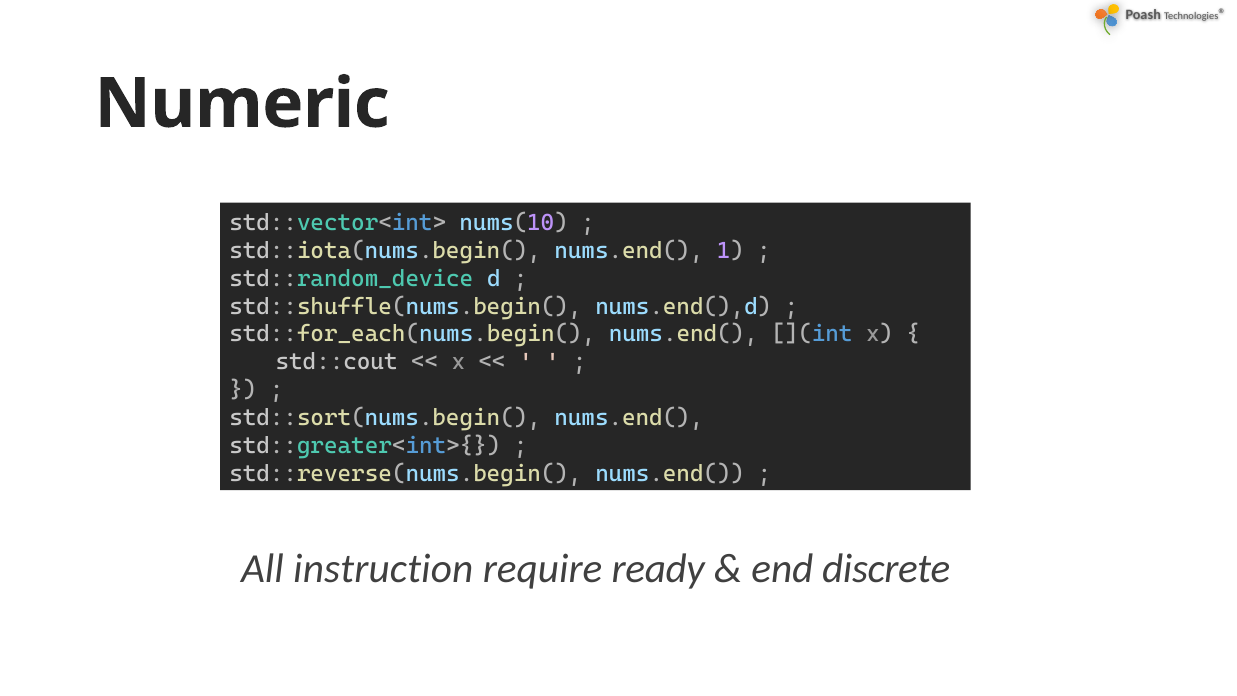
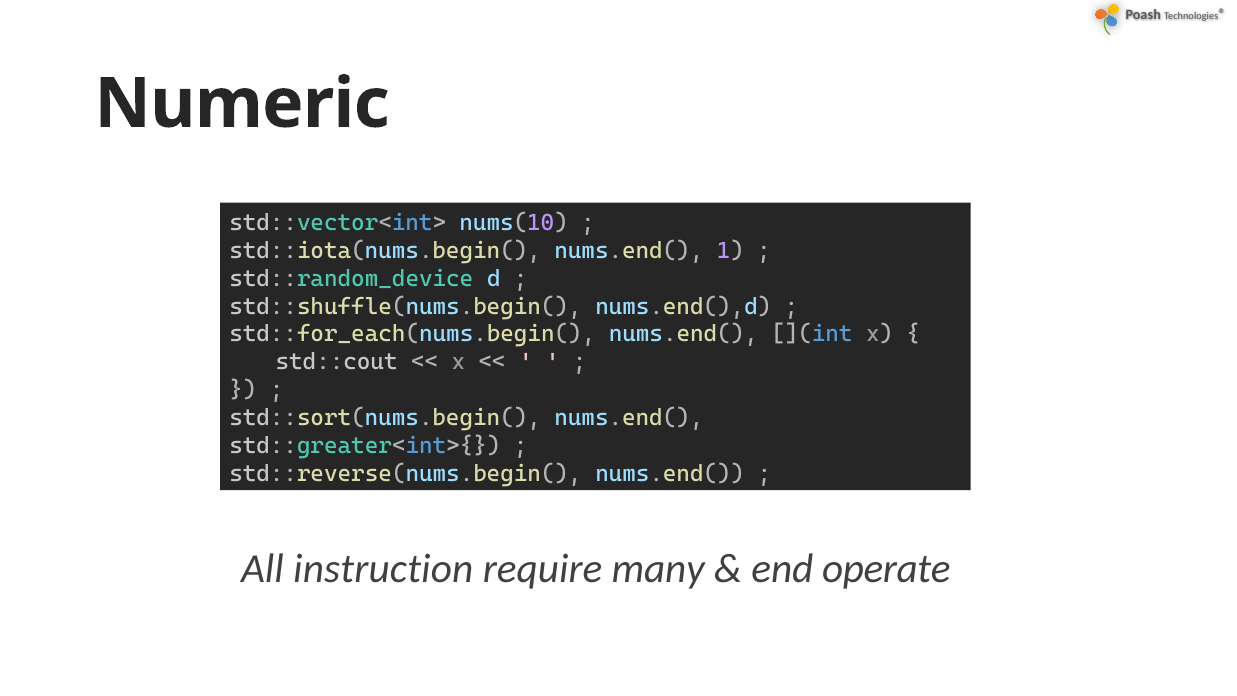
ready: ready -> many
discrete: discrete -> operate
